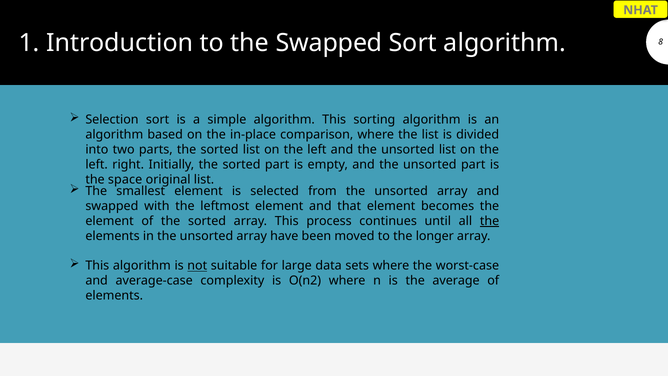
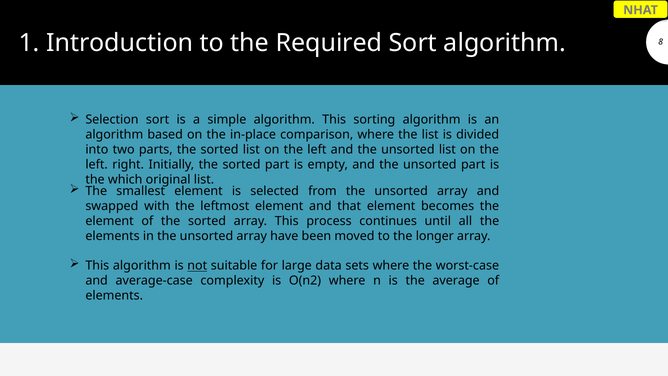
the Swapped: Swapped -> Required
space: space -> which
the at (490, 221) underline: present -> none
